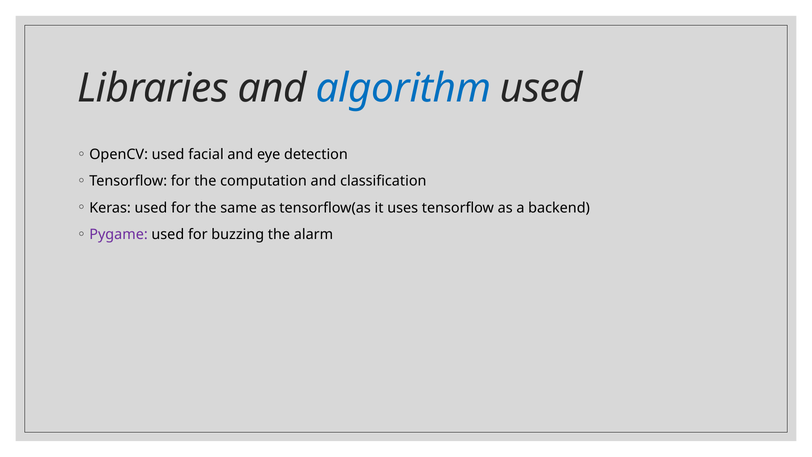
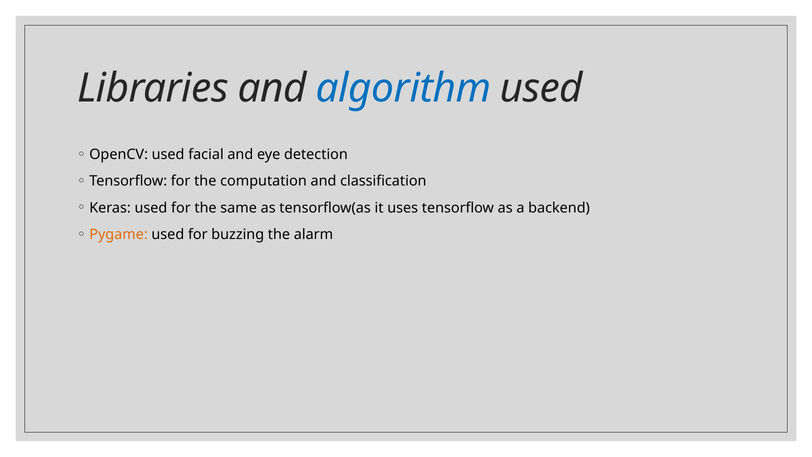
Pygame colour: purple -> orange
